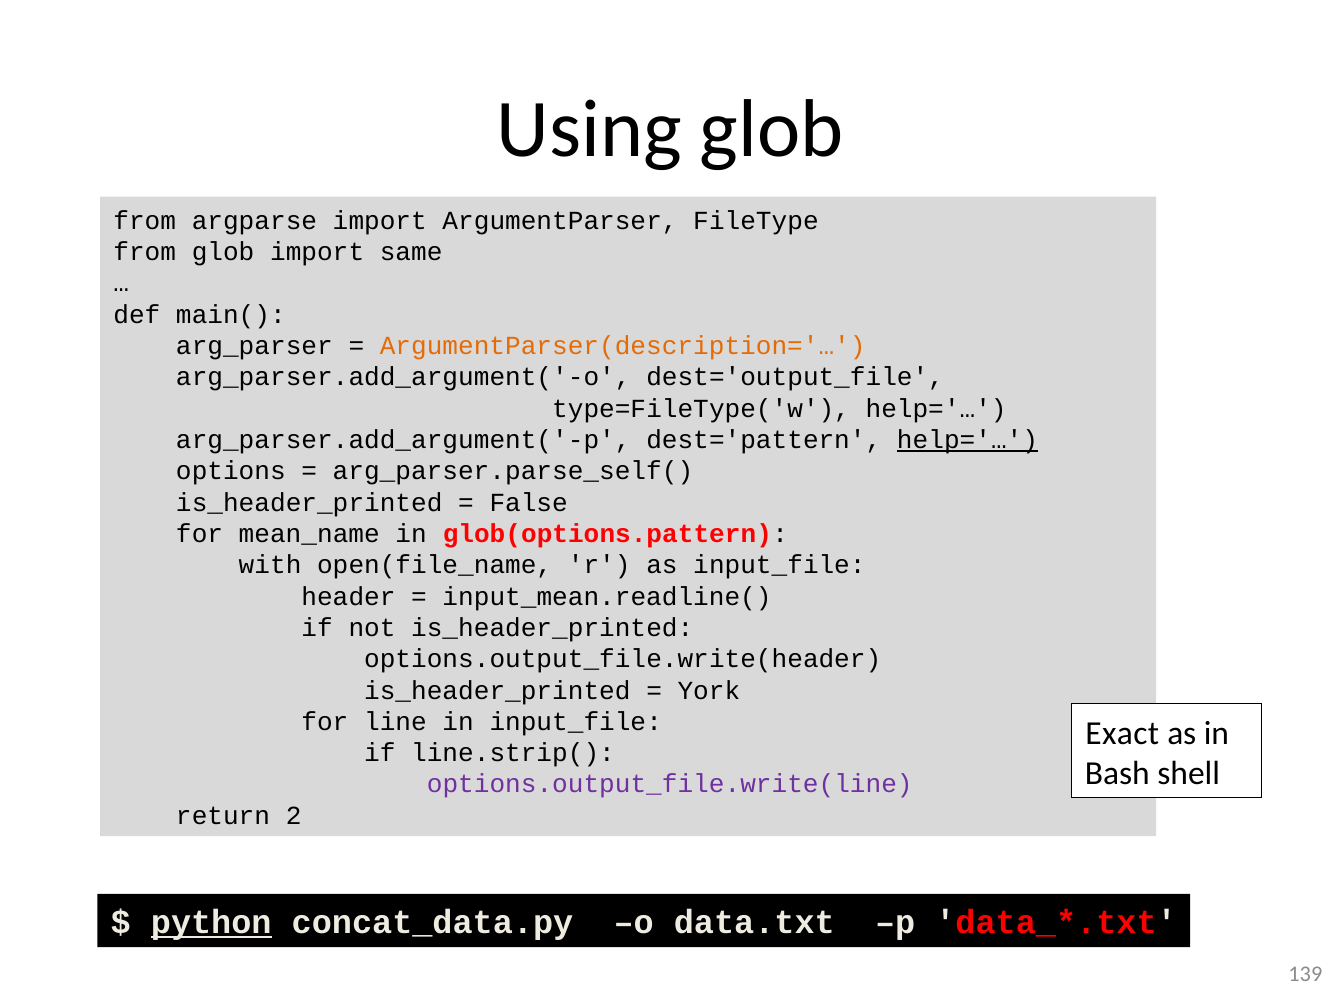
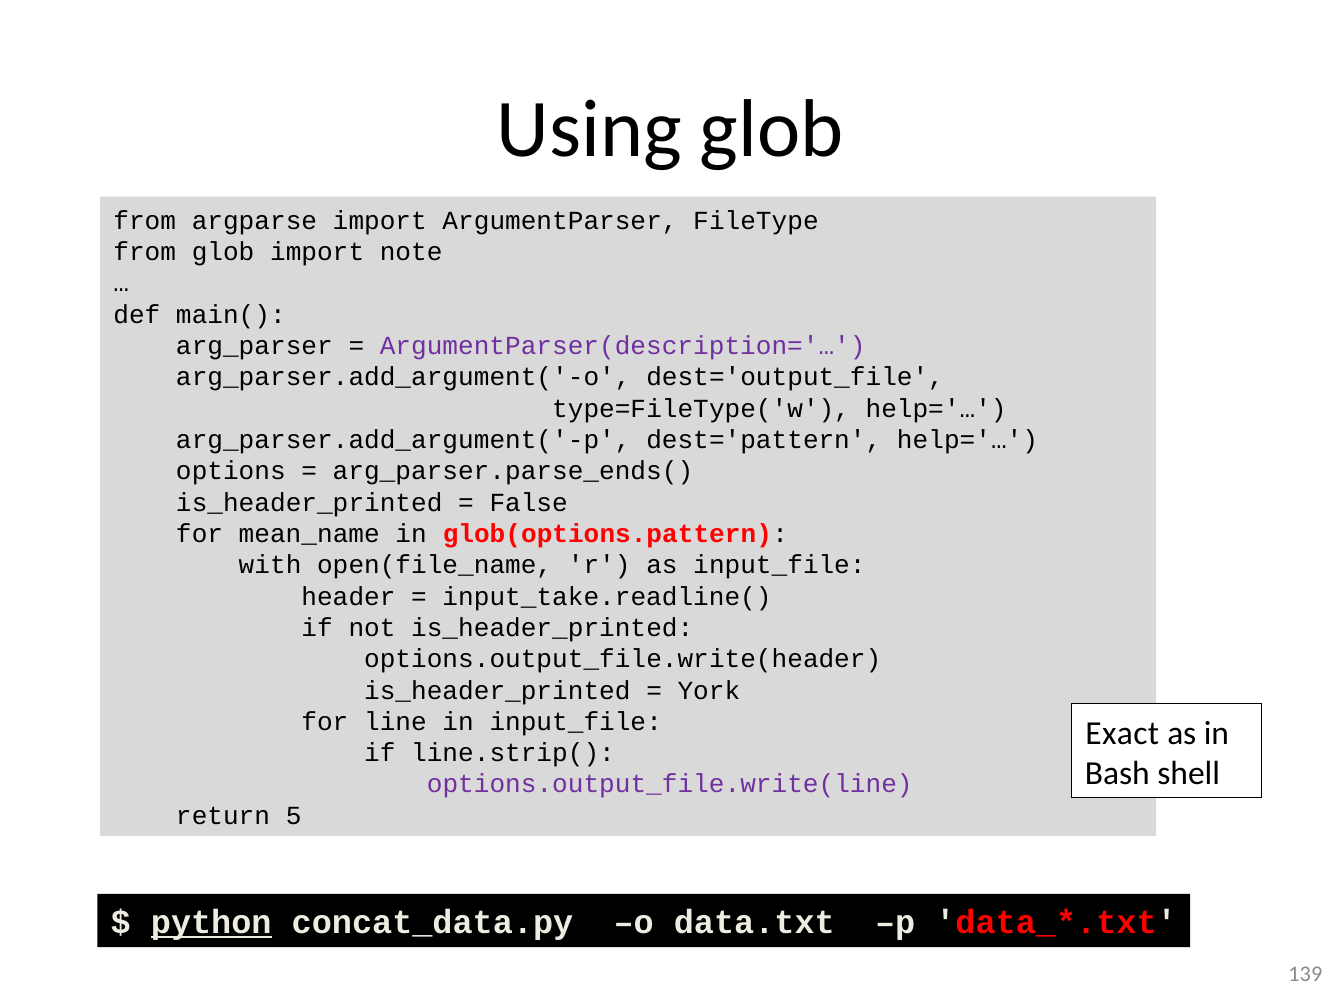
same: same -> note
ArgumentParser(description='… colour: orange -> purple
help='… at (968, 440) underline: present -> none
arg_parser.parse_self(: arg_parser.parse_self( -> arg_parser.parse_ends(
input_mean.readline(: input_mean.readline( -> input_take.readline(
2: 2 -> 5
